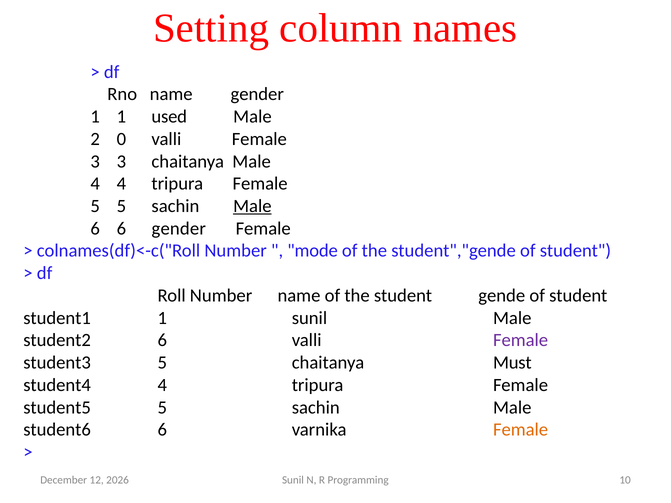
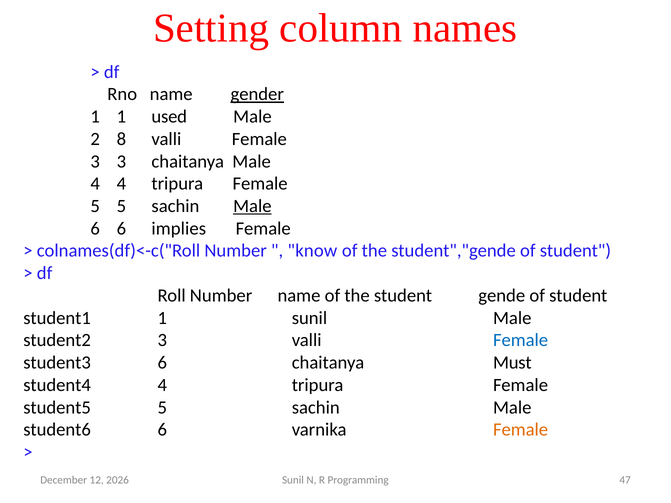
gender at (257, 94) underline: none -> present
0: 0 -> 8
6 gender: gender -> implies
mode: mode -> know
student2 6: 6 -> 3
Female at (521, 340) colour: purple -> blue
student3 5: 5 -> 6
10: 10 -> 47
